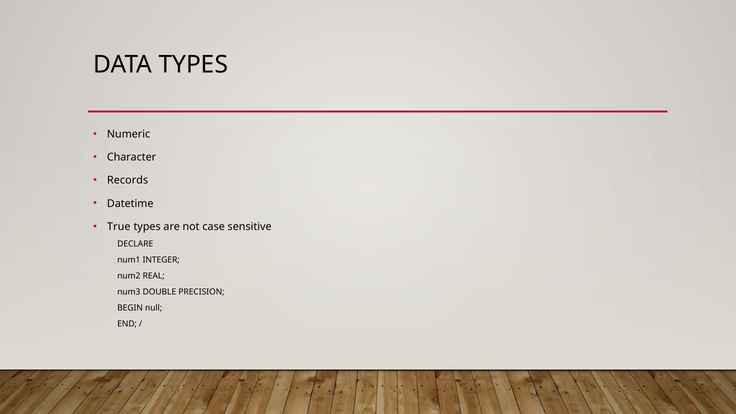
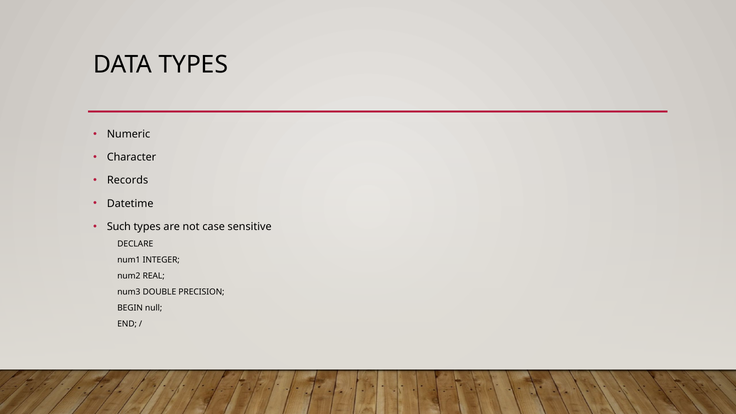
True: True -> Such
